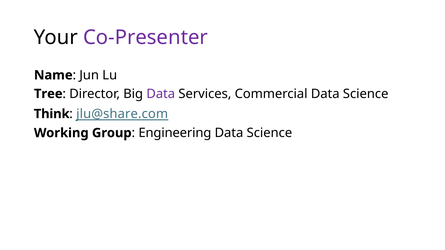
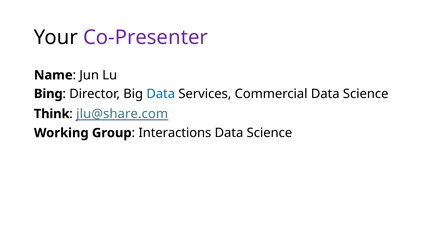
Tree: Tree -> Bing
Data at (161, 94) colour: purple -> blue
Engineering: Engineering -> Interactions
